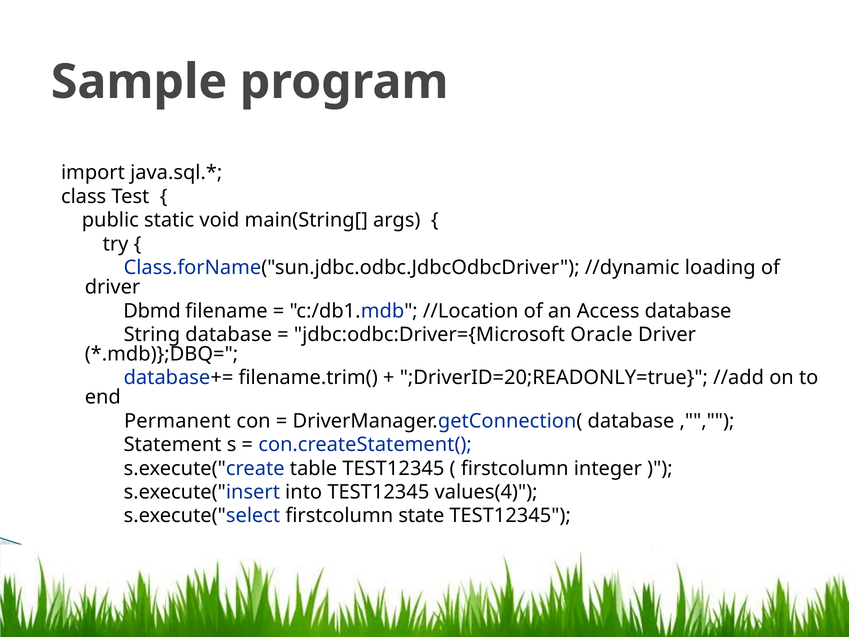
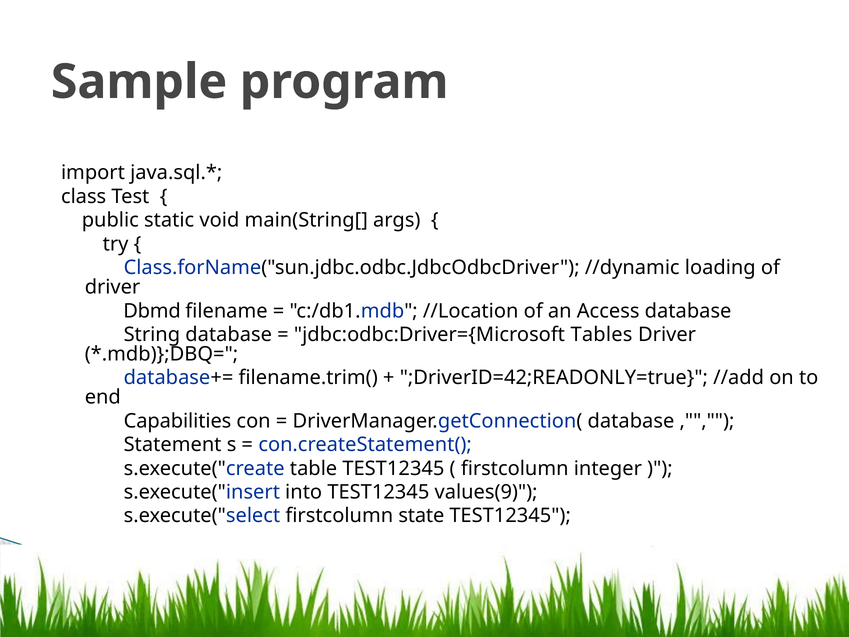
Oracle: Oracle -> Tables
;DriverID=20;READONLY=true: ;DriverID=20;READONLY=true -> ;DriverID=42;READONLY=true
Permanent: Permanent -> Capabilities
values(4: values(4 -> values(9
